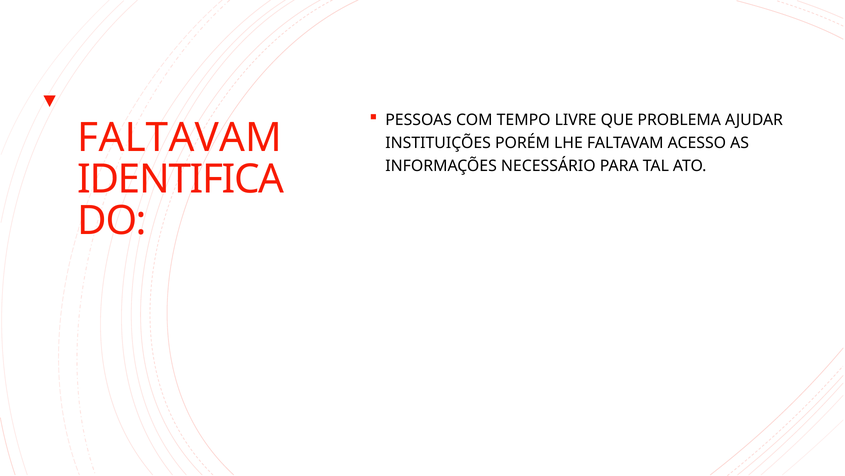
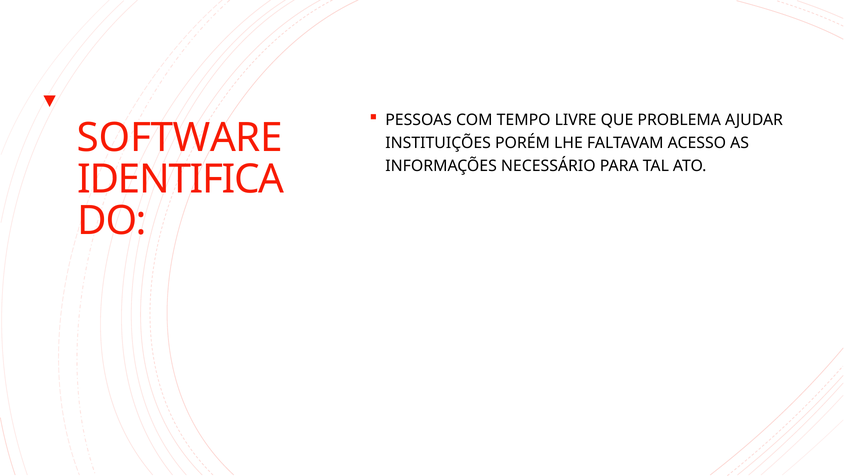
FALTAVAM at (180, 138): FALTAVAM -> SOFTWARE
